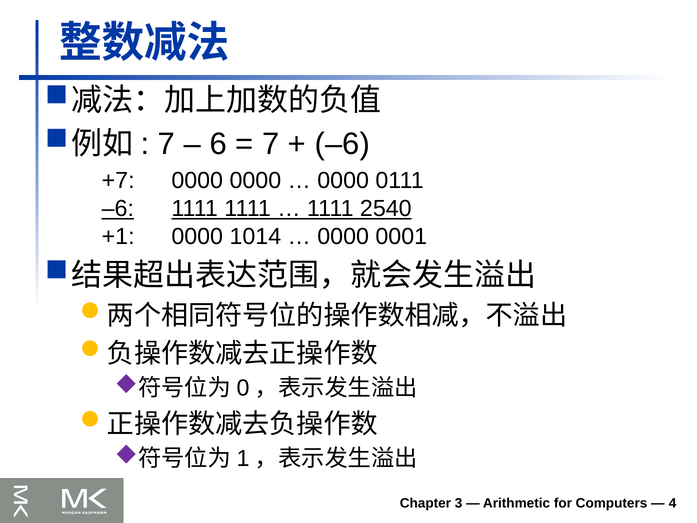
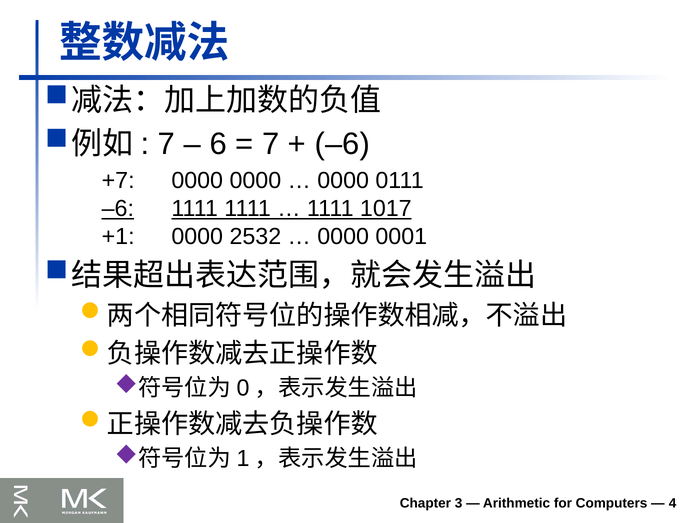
2540: 2540 -> 1017
1014: 1014 -> 2532
